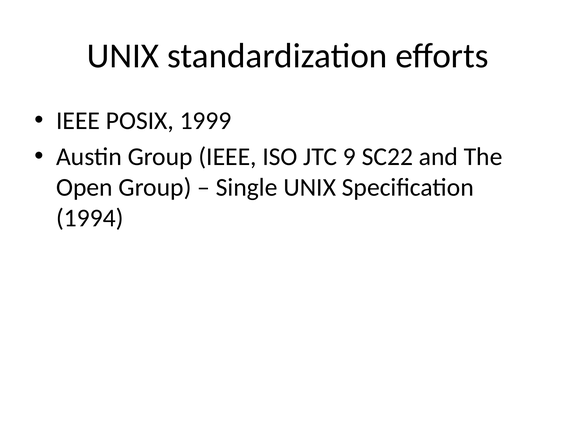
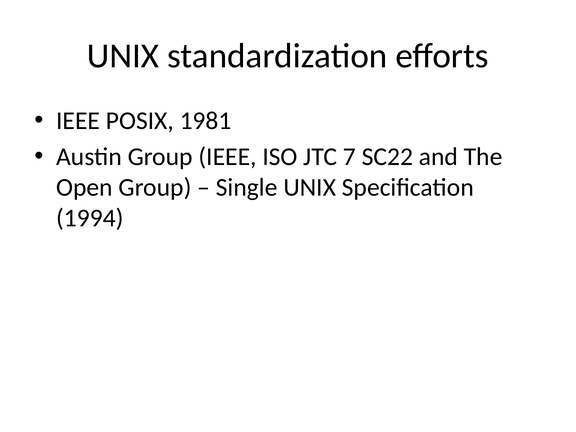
1999: 1999 -> 1981
9: 9 -> 7
